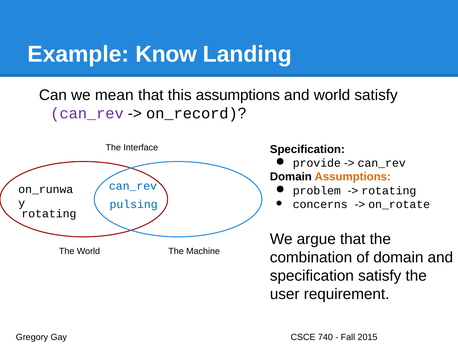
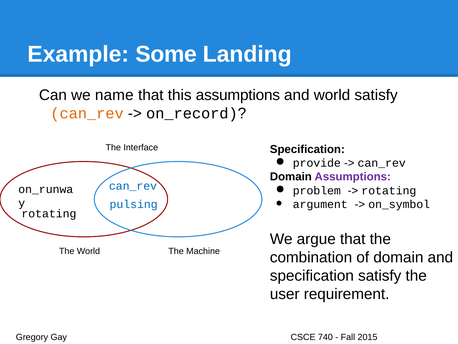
Know: Know -> Some
mean: mean -> name
can_rev at (87, 113) colour: purple -> orange
Assumptions at (353, 177) colour: orange -> purple
concerns: concerns -> argument
on_rotate: on_rotate -> on_symbol
